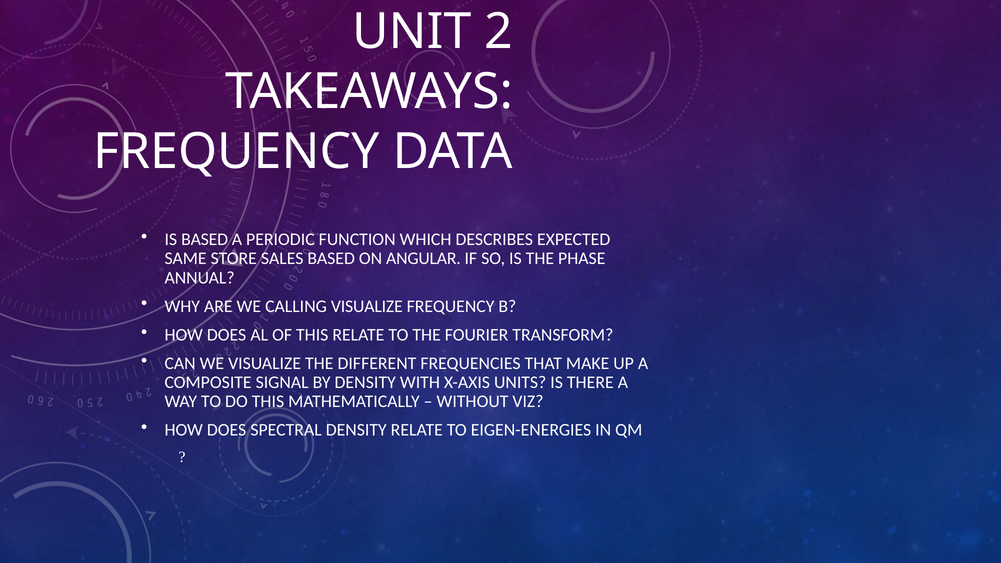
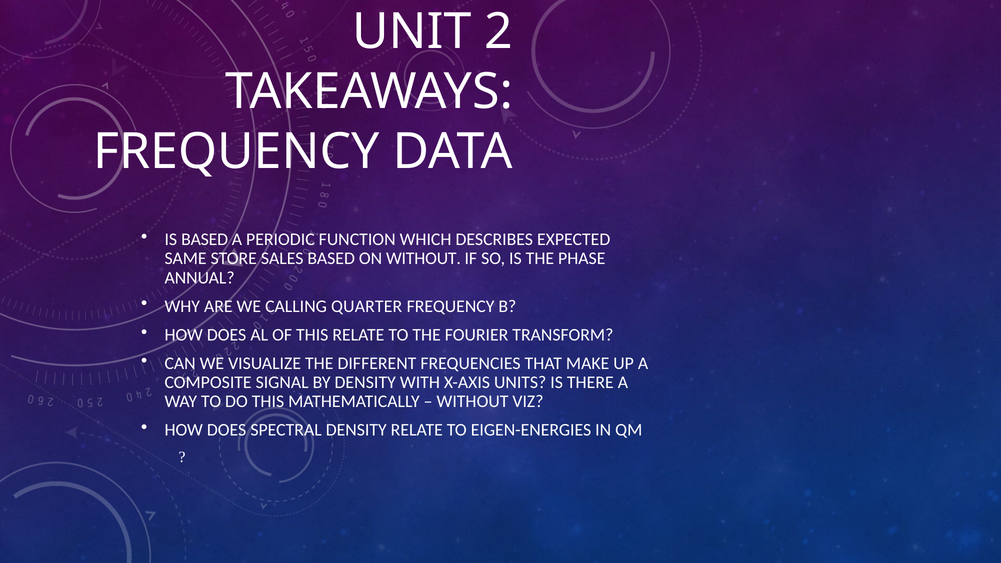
ON ANGULAR: ANGULAR -> WITHOUT
CALLING VISUALIZE: VISUALIZE -> QUARTER
